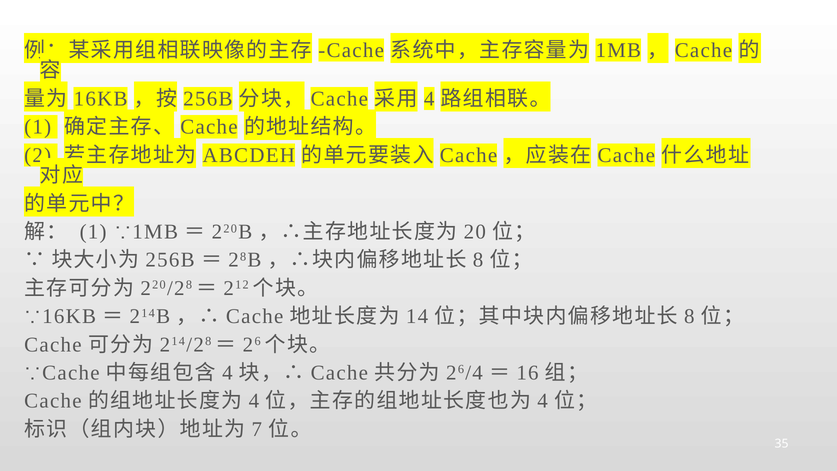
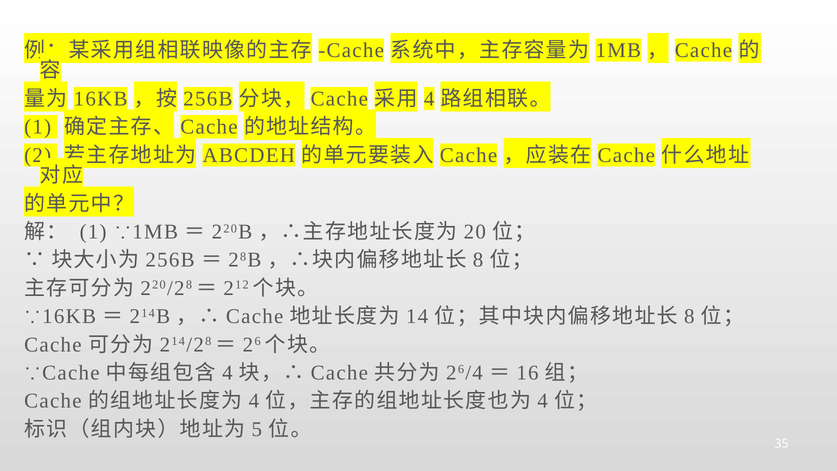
7: 7 -> 5
